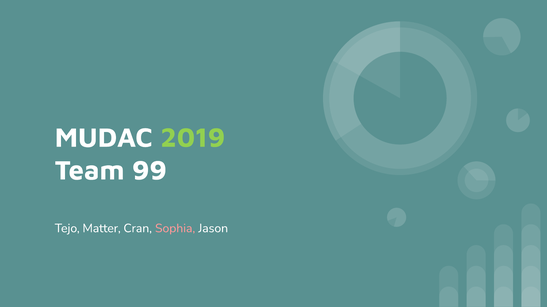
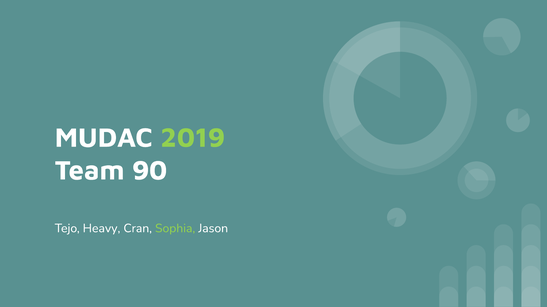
99: 99 -> 90
Matter: Matter -> Heavy
Sophia colour: pink -> light green
